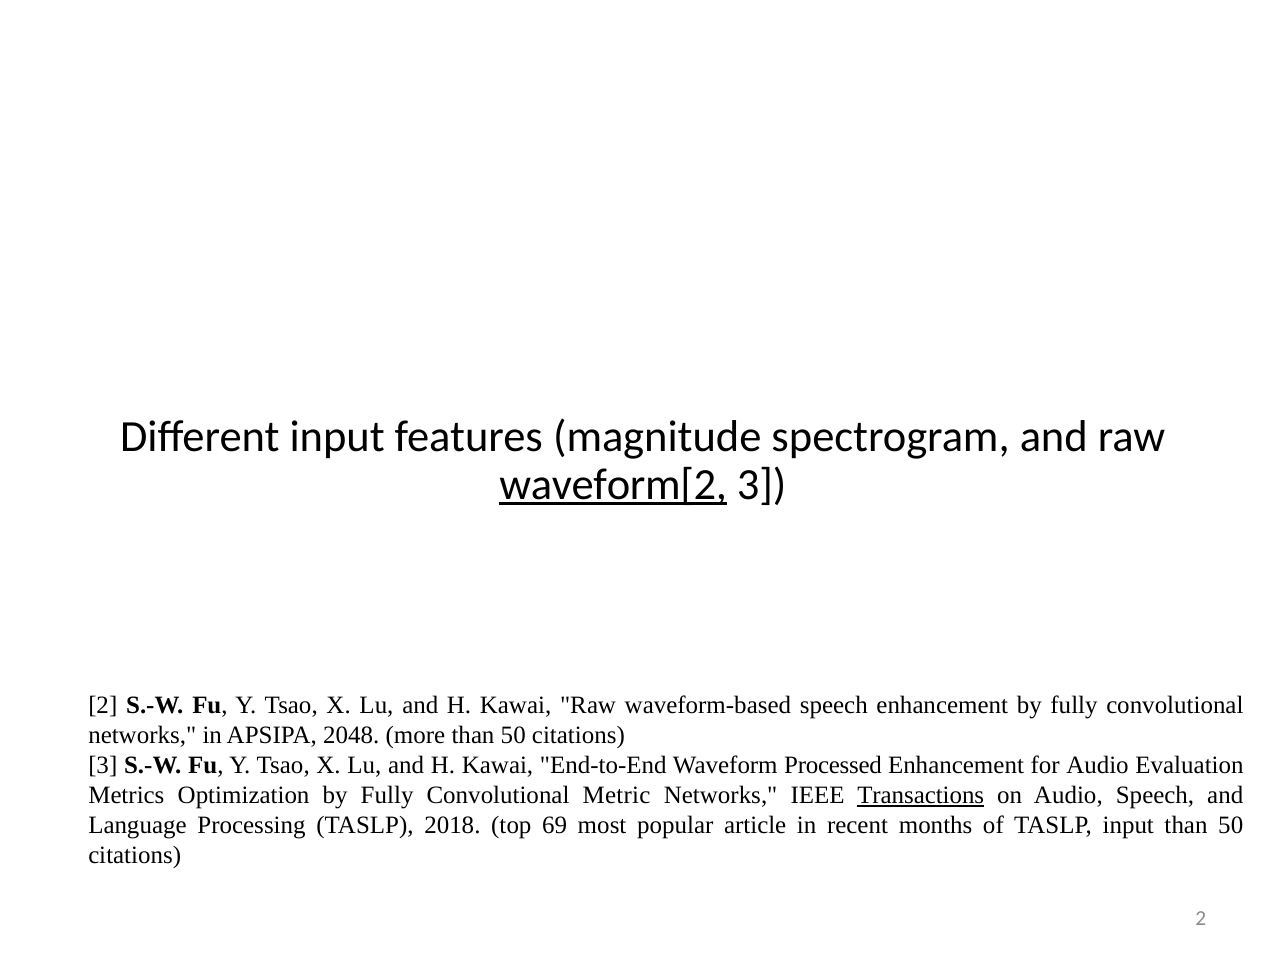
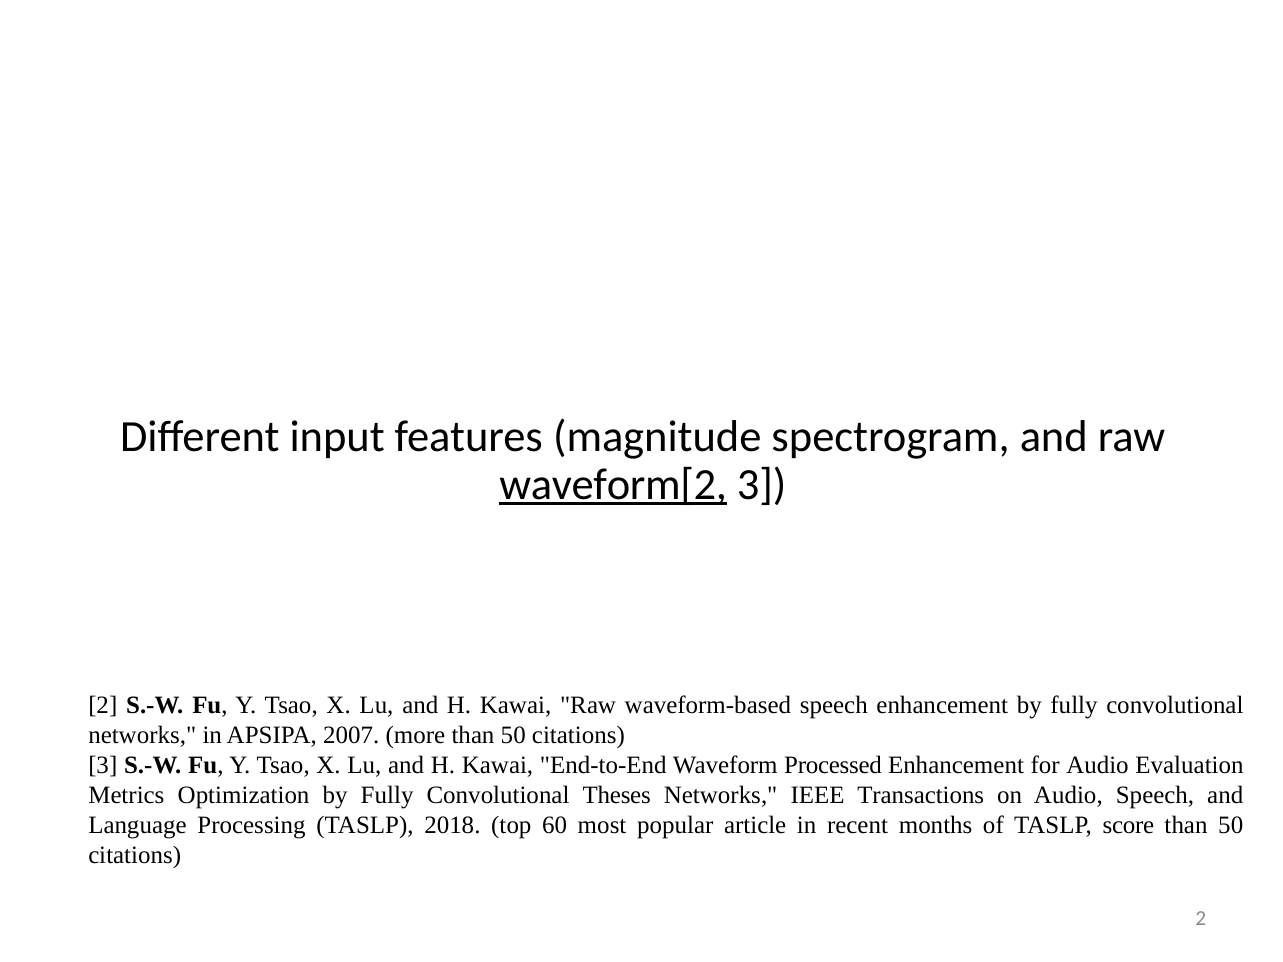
2048: 2048 -> 2007
Metric: Metric -> Theses
Transactions underline: present -> none
69: 69 -> 60
TASLP input: input -> score
